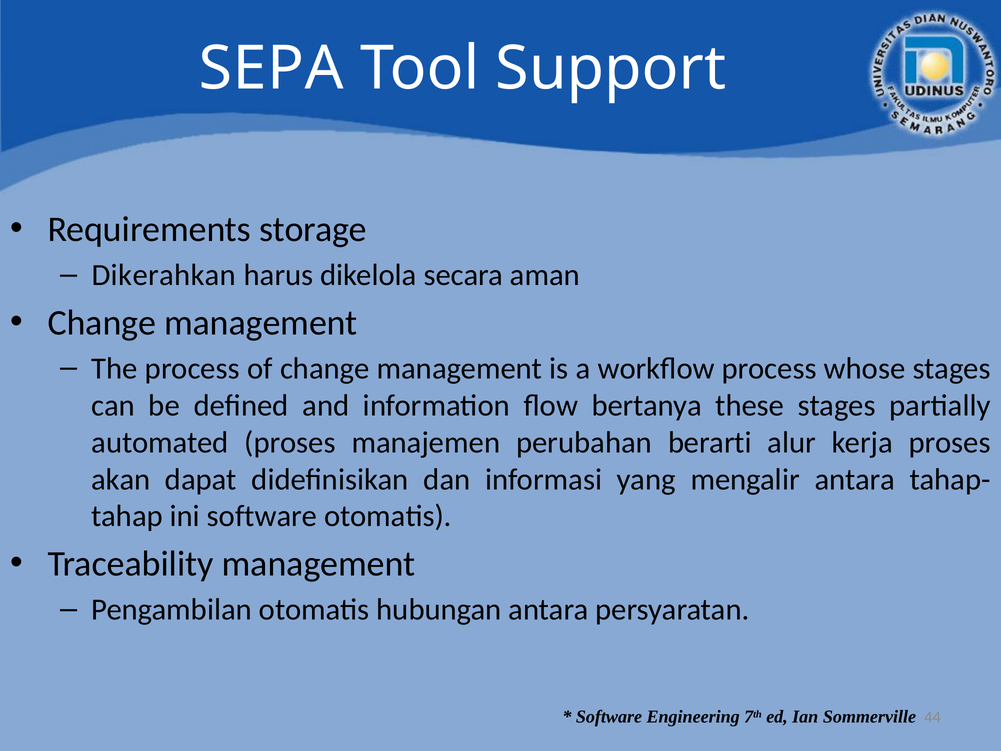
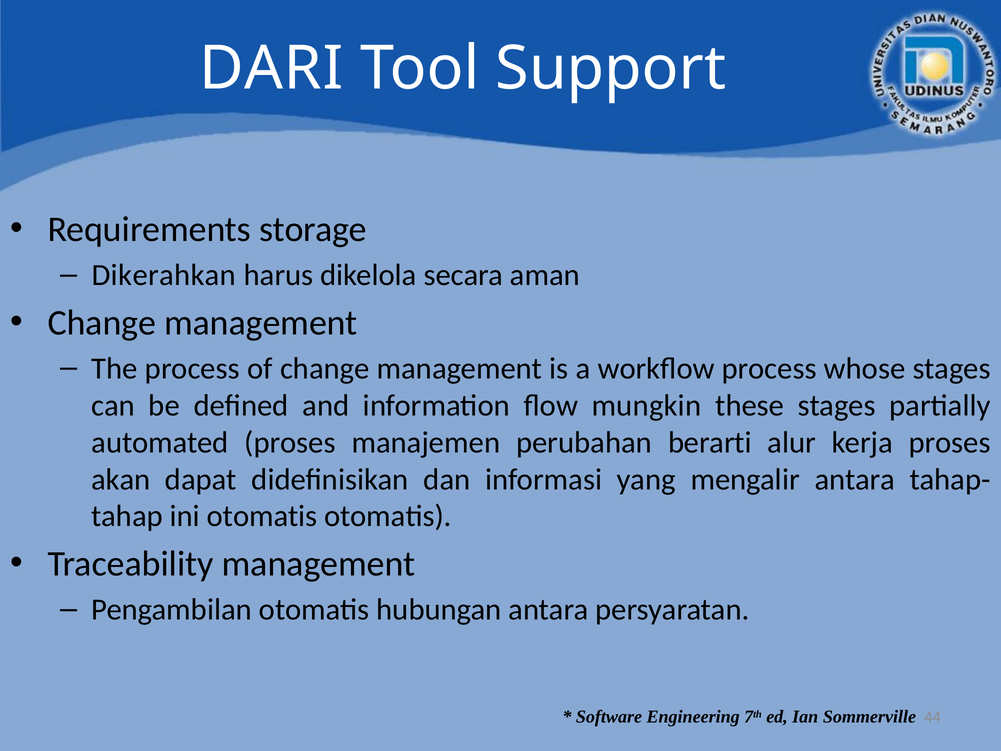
SEPA: SEPA -> DARI
bertanya: bertanya -> mungkin
ini software: software -> otomatis
